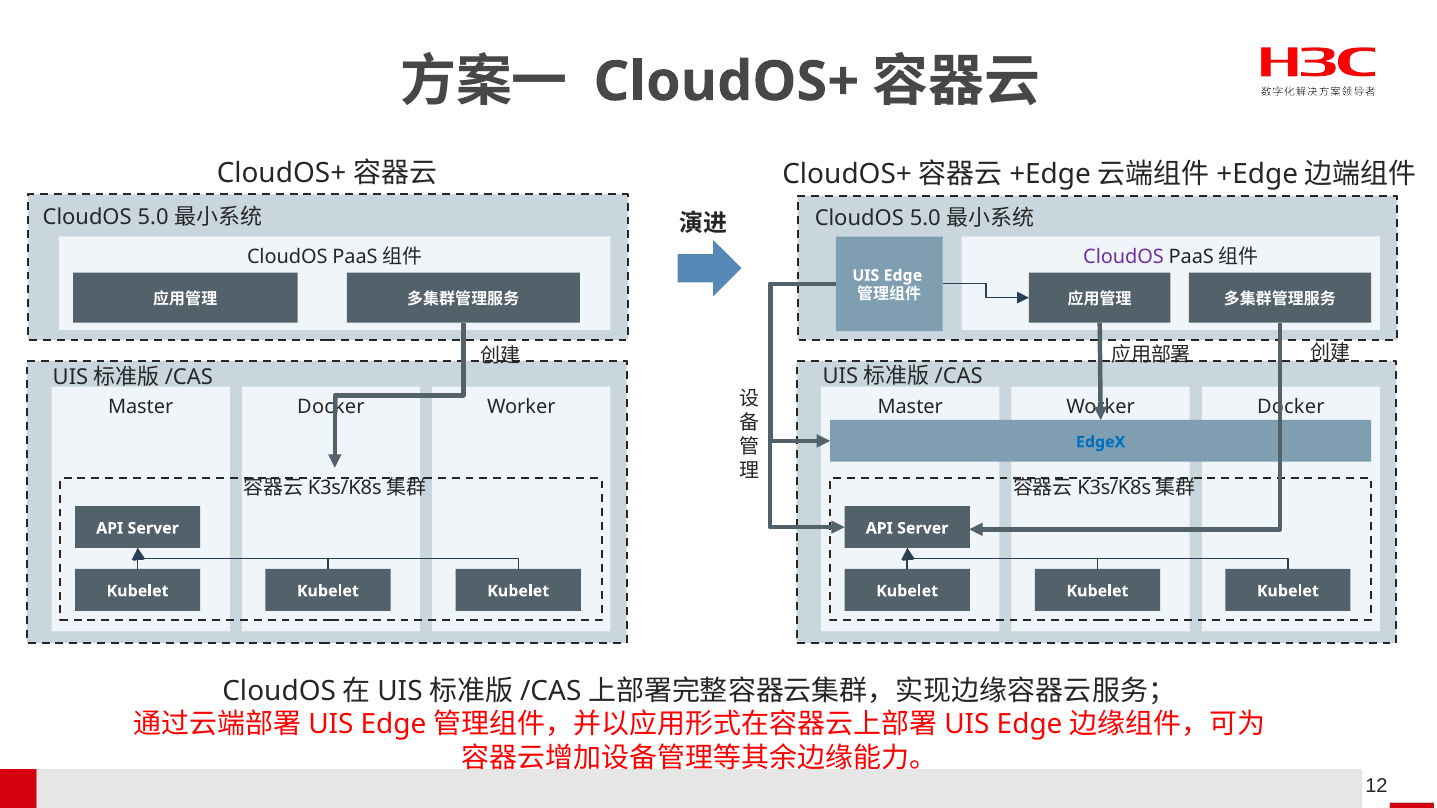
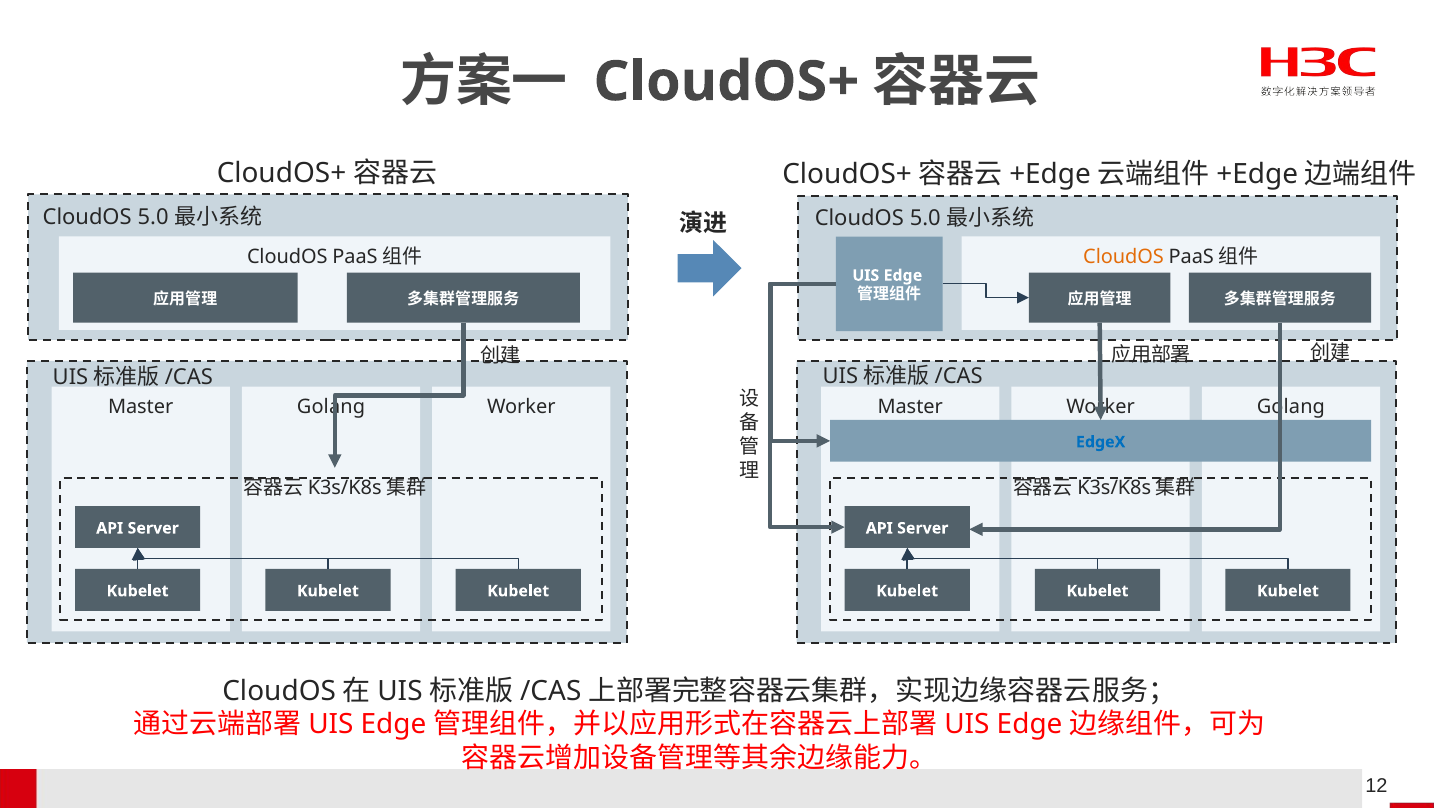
CloudOS at (1124, 257) colour: purple -> orange
Master Docker: Docker -> Golang
Docker at (1291, 407): Docker -> Golang
